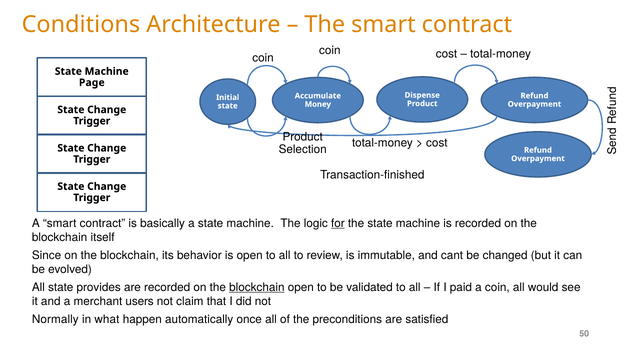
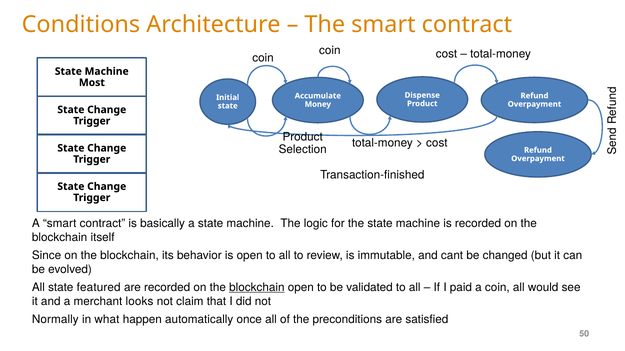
Page: Page -> Most
for underline: present -> none
provides: provides -> featured
users: users -> looks
